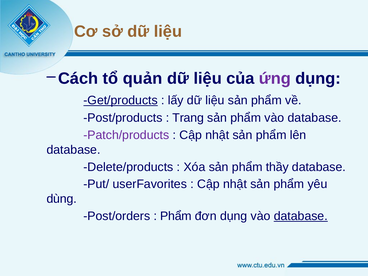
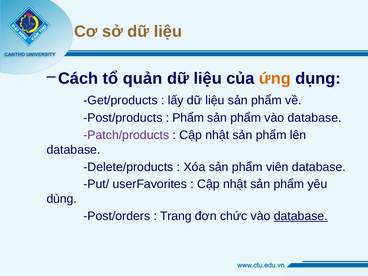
ứng colour: purple -> orange
Get/products underline: present -> none
Trang at (188, 118): Trang -> Phẩm
thầy: thầy -> viên
Phẩm at (176, 216): Phẩm -> Trang
đơn dụng: dụng -> chức
